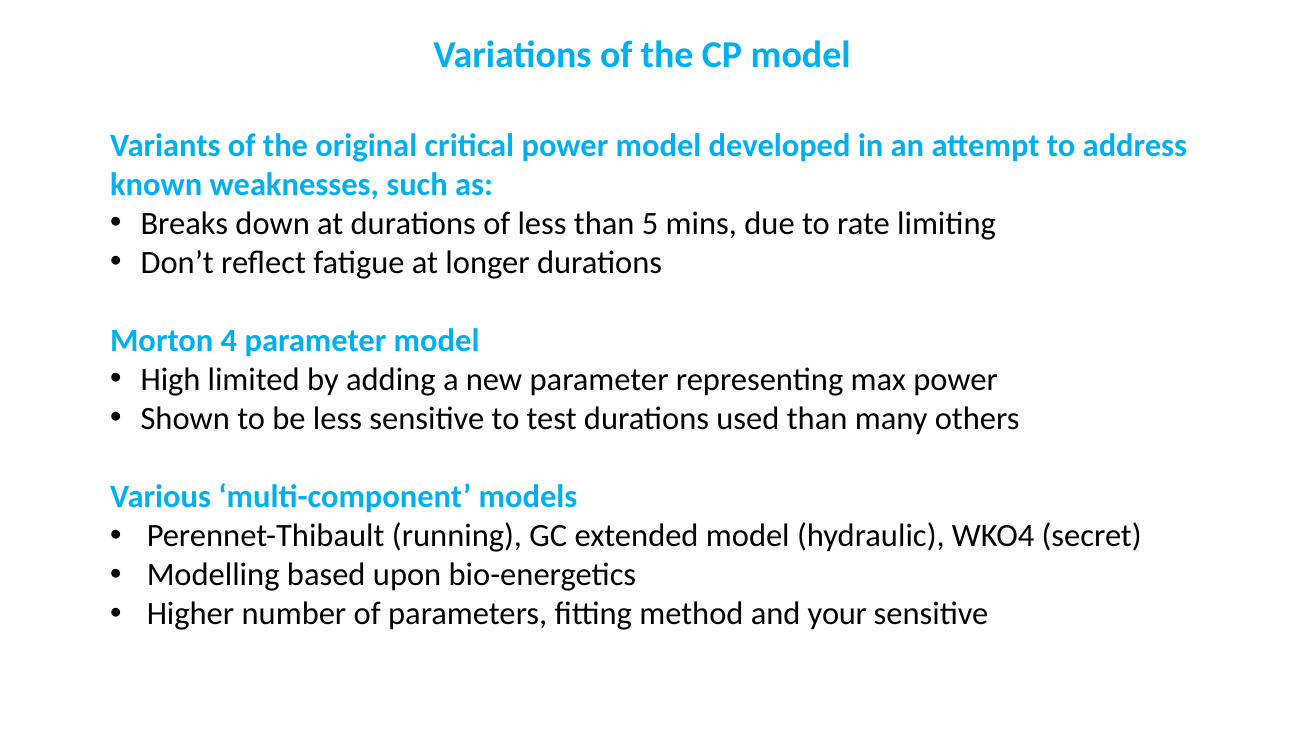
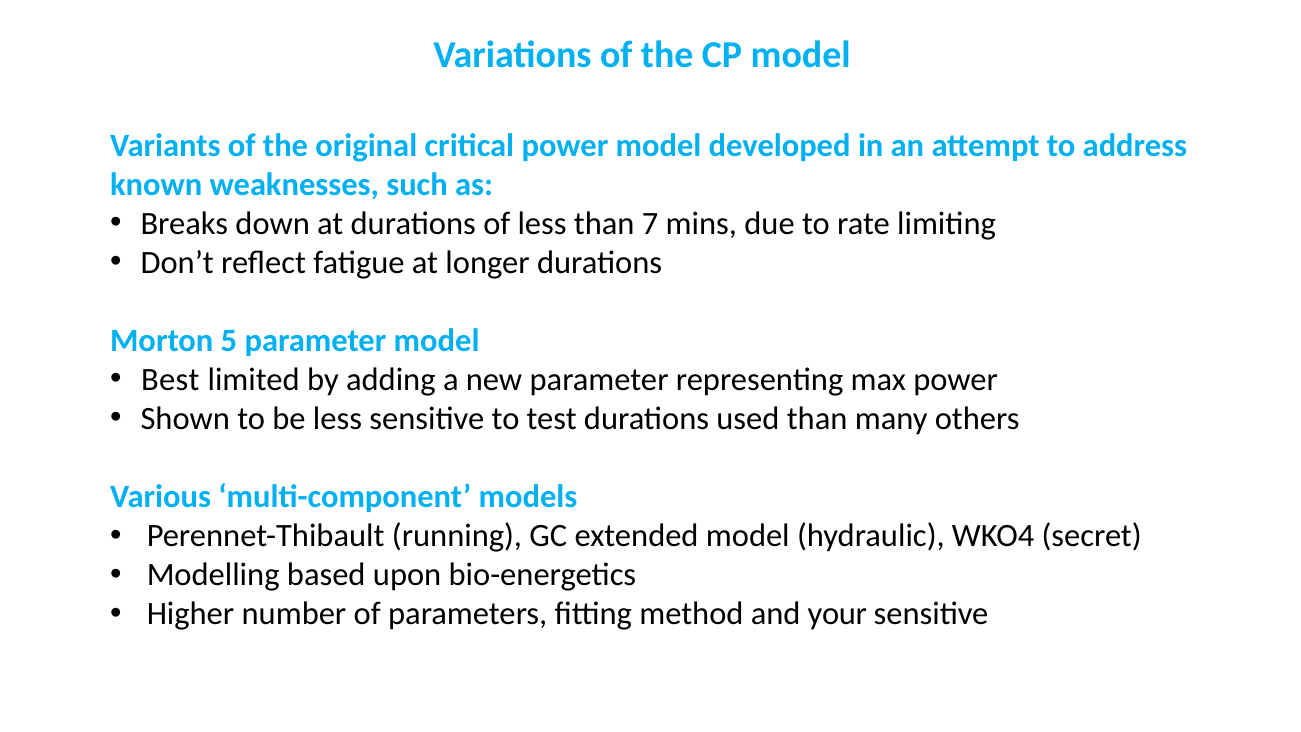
5: 5 -> 7
4: 4 -> 5
High: High -> Best
